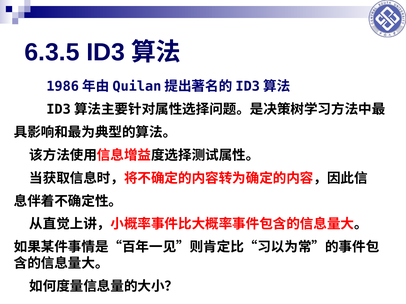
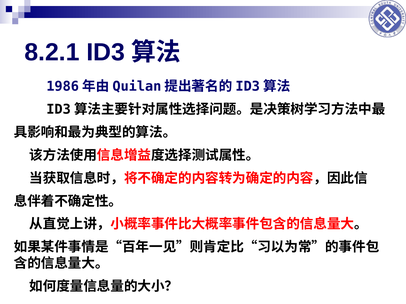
6.3.5: 6.3.5 -> 8.2.1
